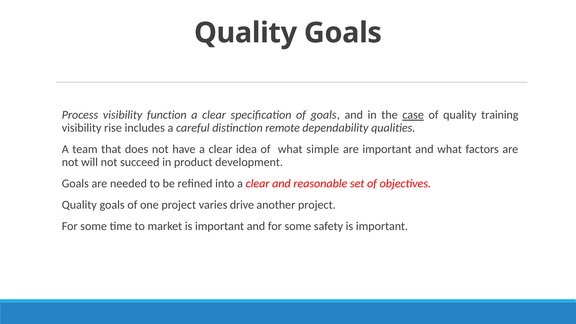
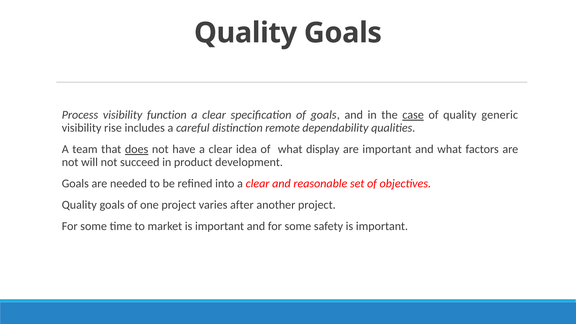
training: training -> generic
does underline: none -> present
simple: simple -> display
drive: drive -> after
